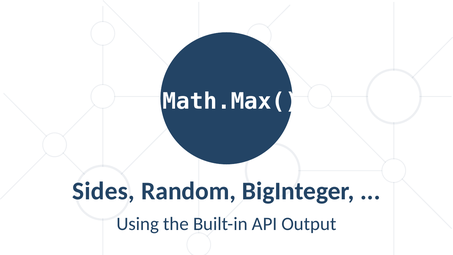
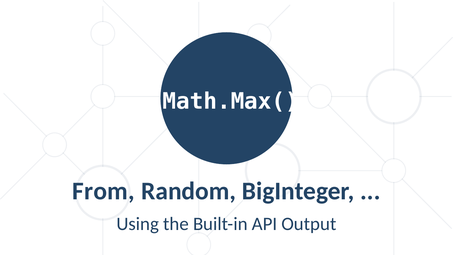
Sides: Sides -> From
